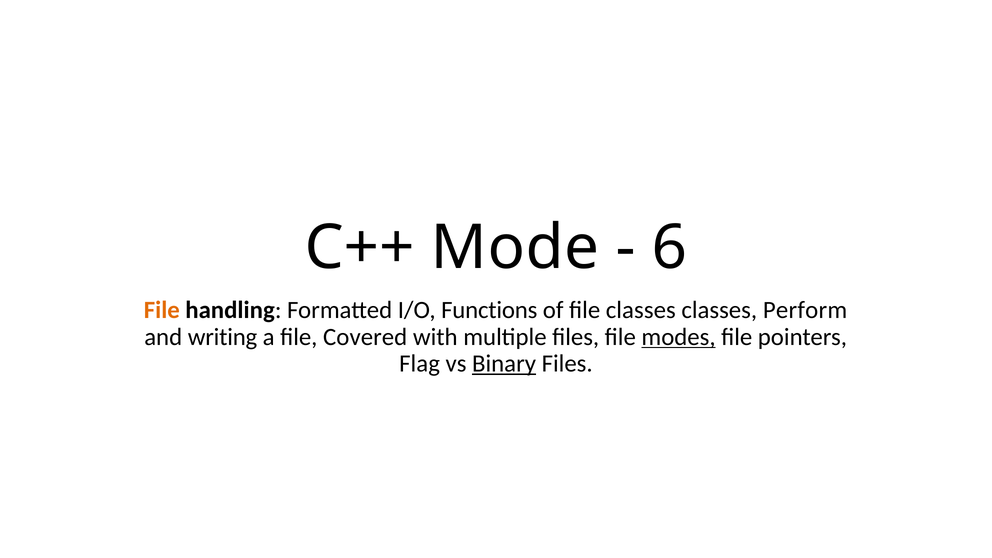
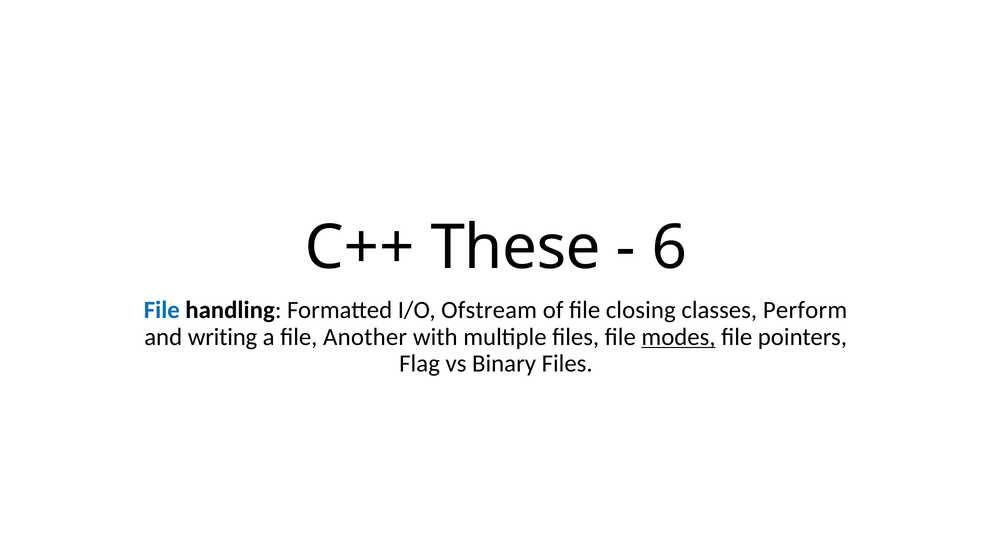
Mode: Mode -> These
File at (162, 310) colour: orange -> blue
Functions: Functions -> Ofstream
file classes: classes -> closing
Covered: Covered -> Another
Binary underline: present -> none
